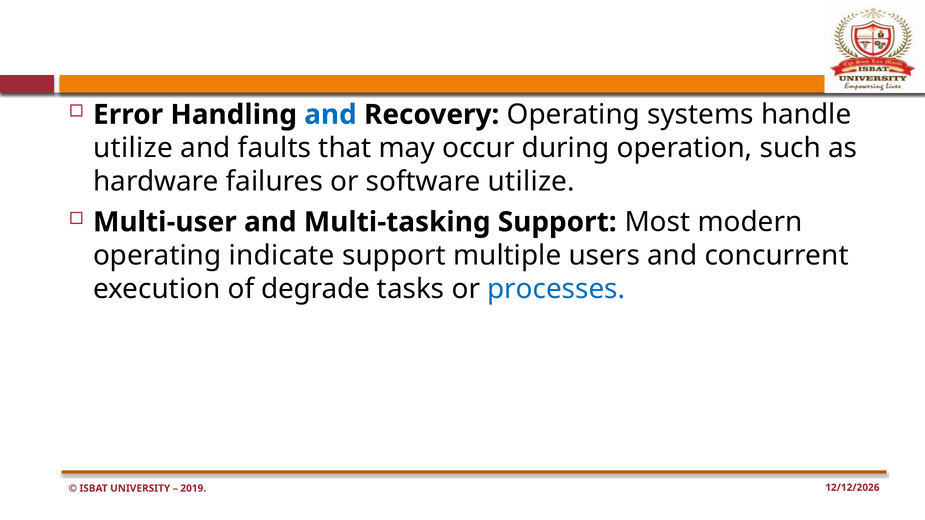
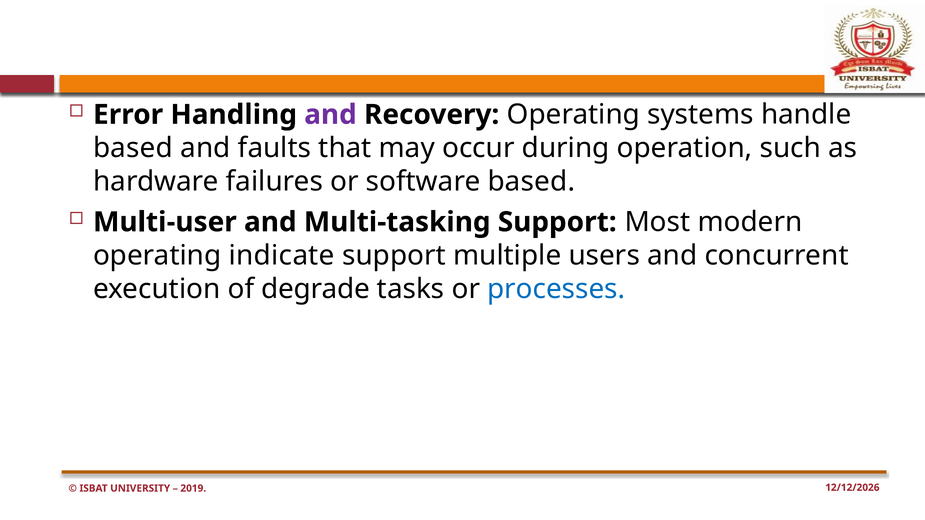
and at (330, 115) colour: blue -> purple
utilize at (133, 148): utilize -> based
software utilize: utilize -> based
